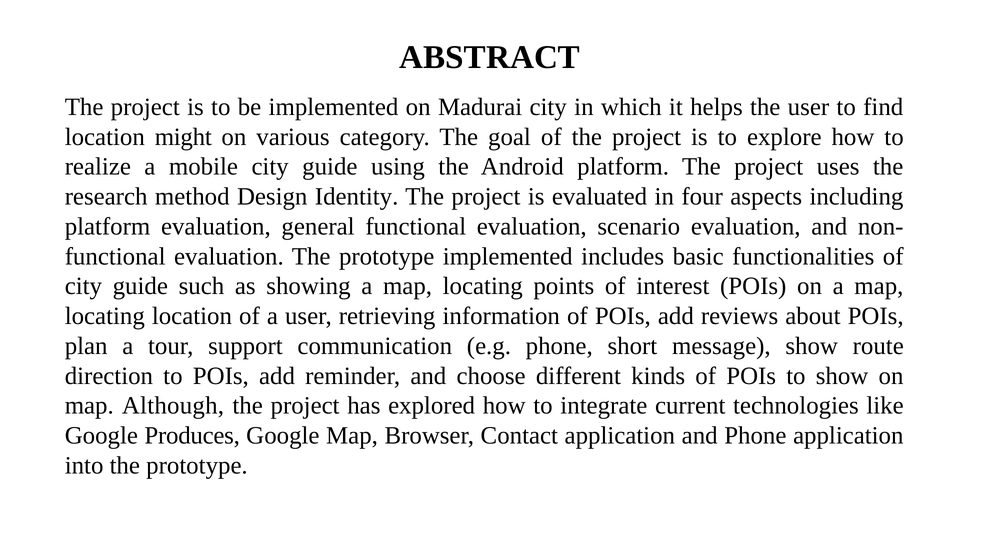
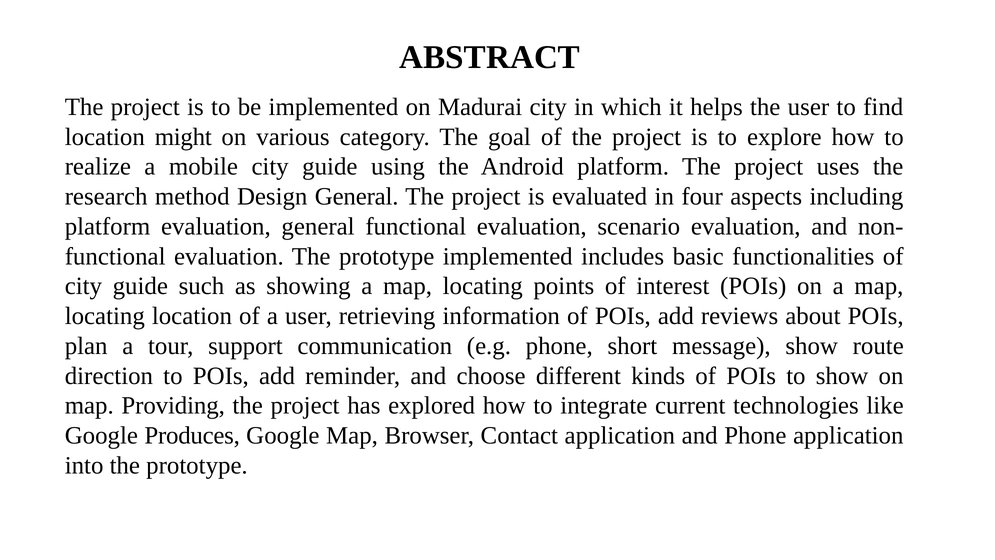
Design Identity: Identity -> General
Although: Although -> Providing
